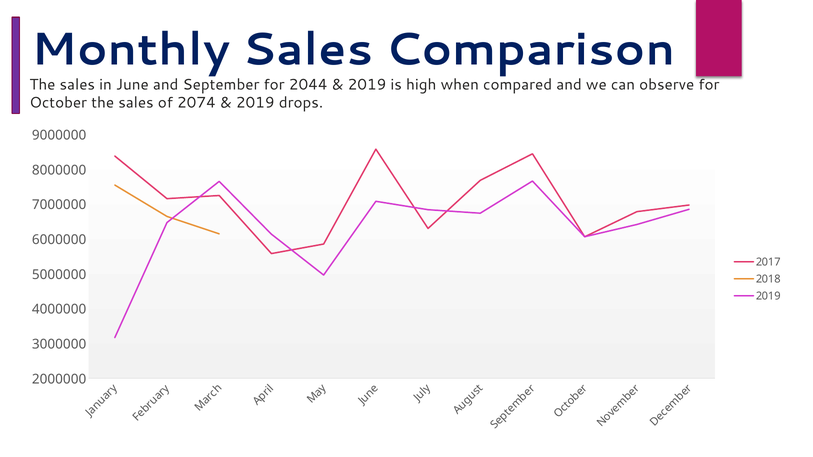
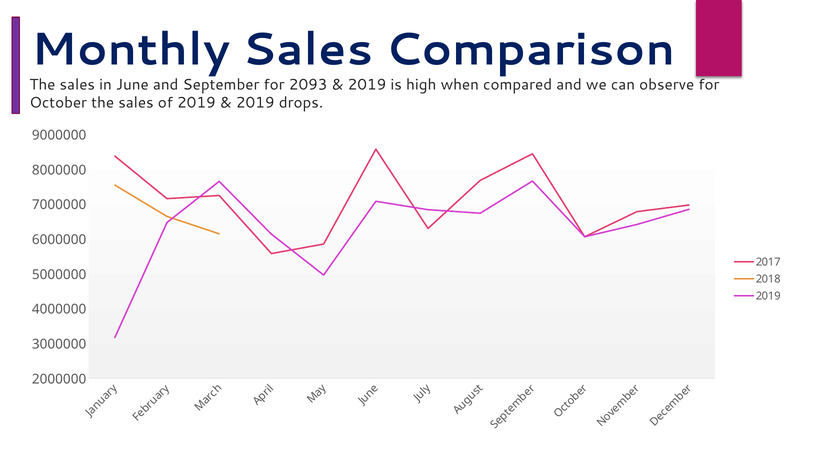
2044: 2044 -> 2093
of 2074: 2074 -> 2019
